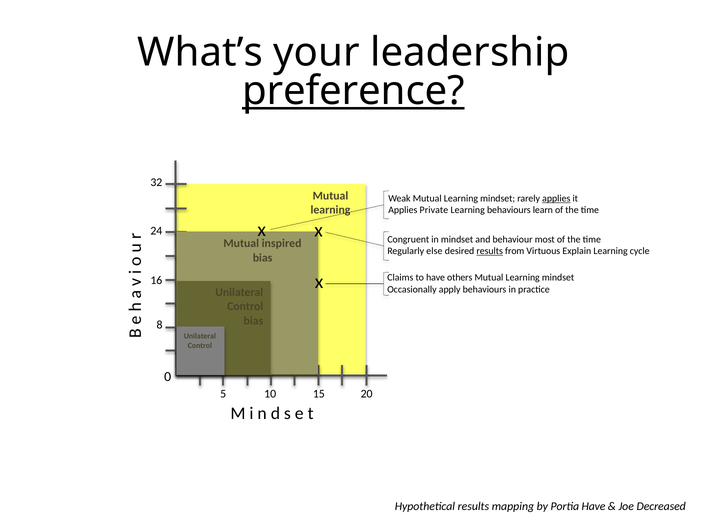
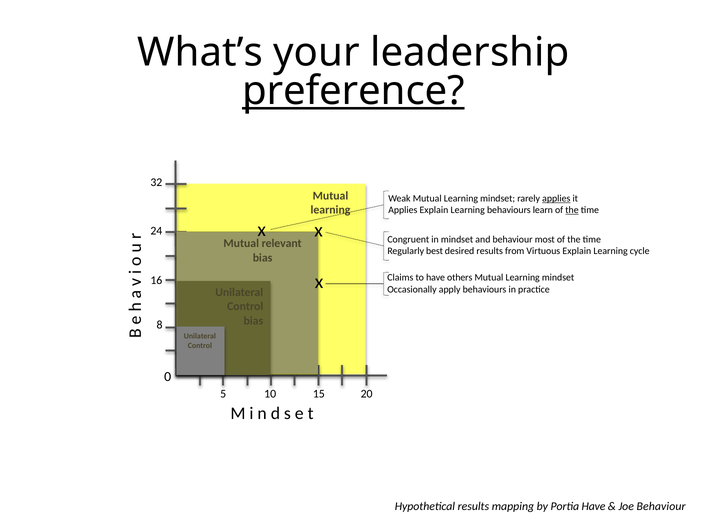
Private at (434, 210): Private -> Explain
the at (572, 210) underline: none -> present
inspired: inspired -> relevant
else: else -> best
results at (490, 251) underline: present -> none
Joe Decreased: Decreased -> Behaviour
